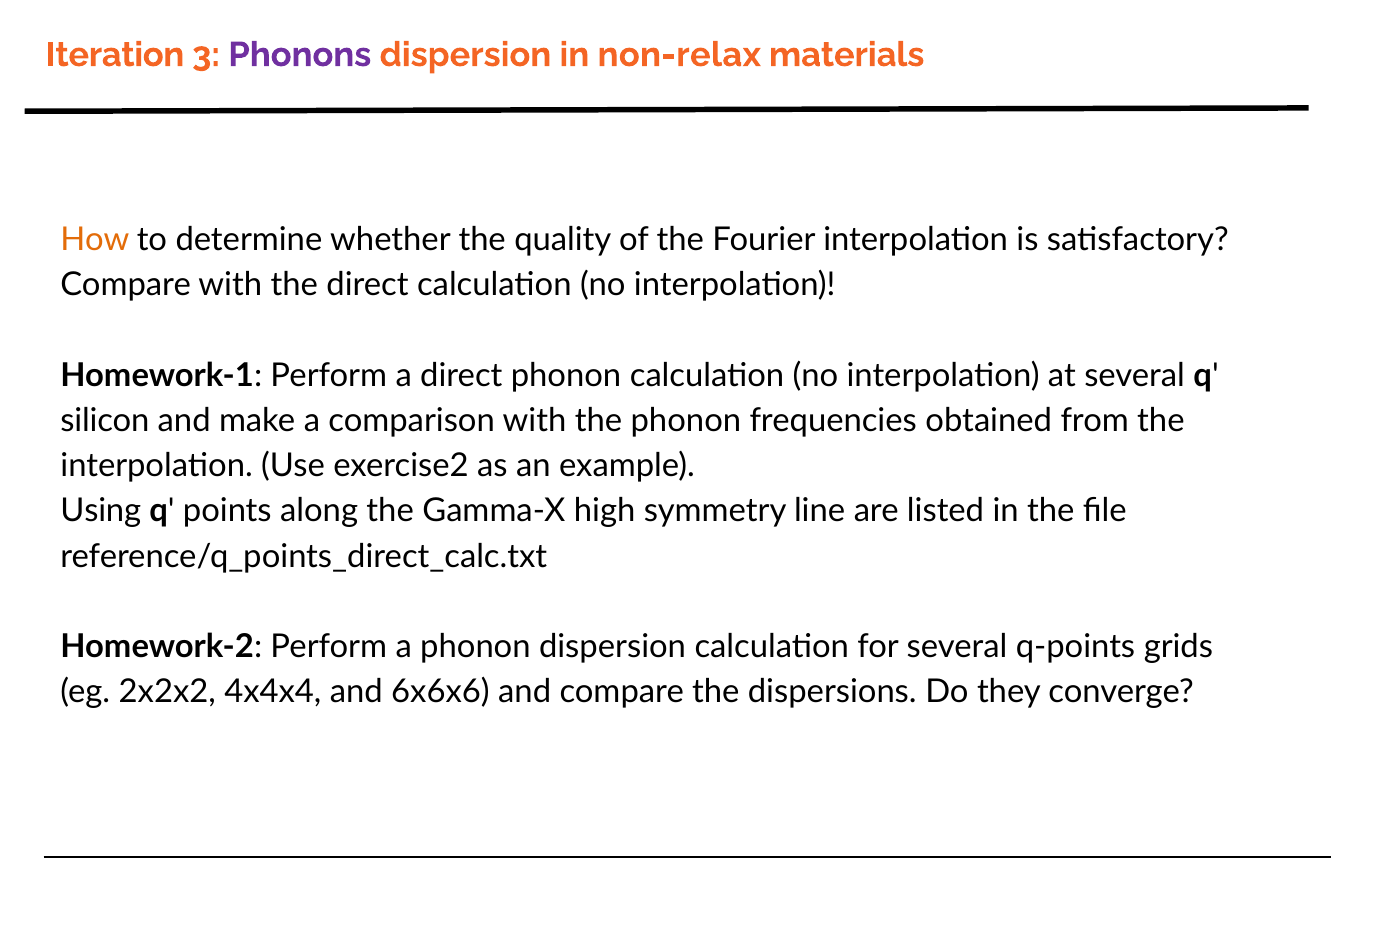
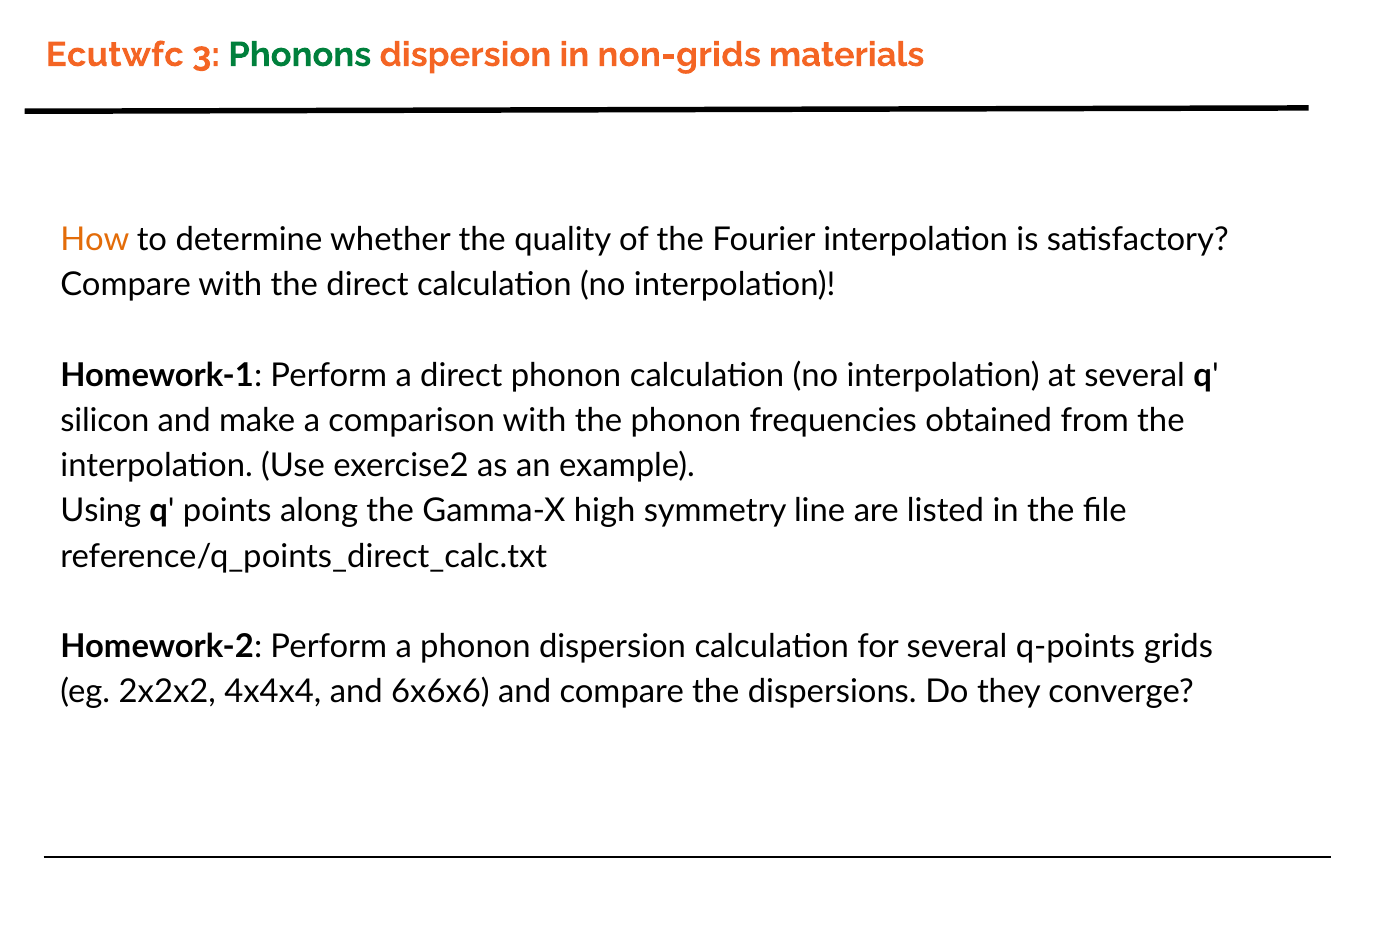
Iteration: Iteration -> Ecutwfc
Phonons colour: purple -> green
non-relax: non-relax -> non-grids
